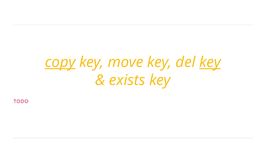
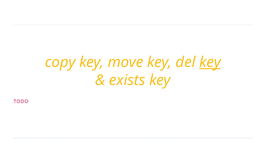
copy underline: present -> none
